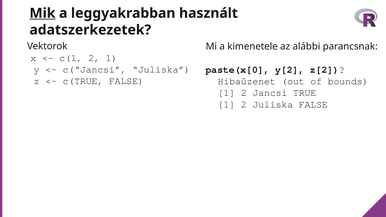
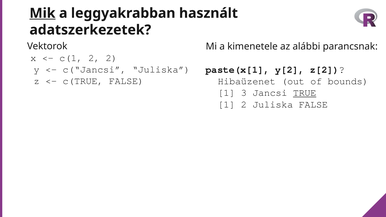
2 1: 1 -> 2
paste(x[0: paste(x[0 -> paste(x[1
2 at (244, 93): 2 -> 3
TRUE underline: none -> present
